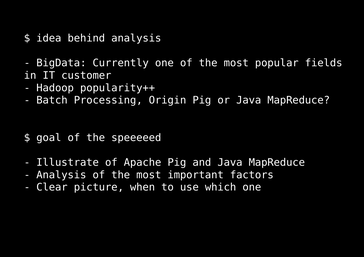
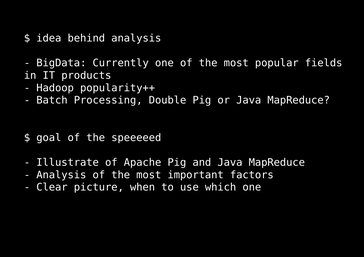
customer: customer -> products
Origin: Origin -> Double
